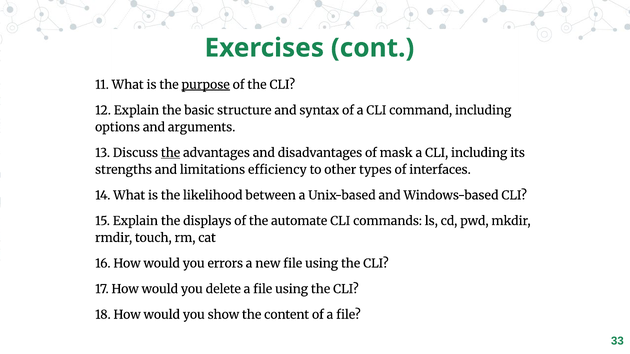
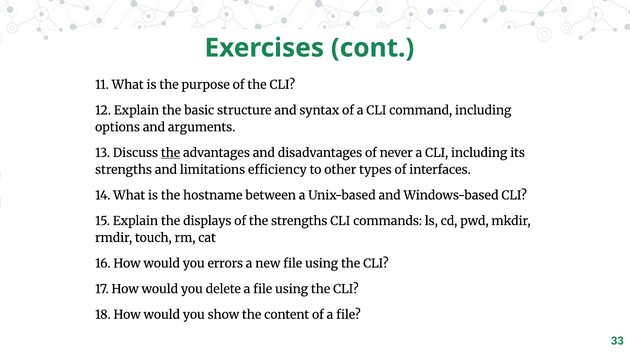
purpose underline: present -> none
mask: mask -> never
likelihood: likelihood -> hostname
the automate: automate -> strengths
